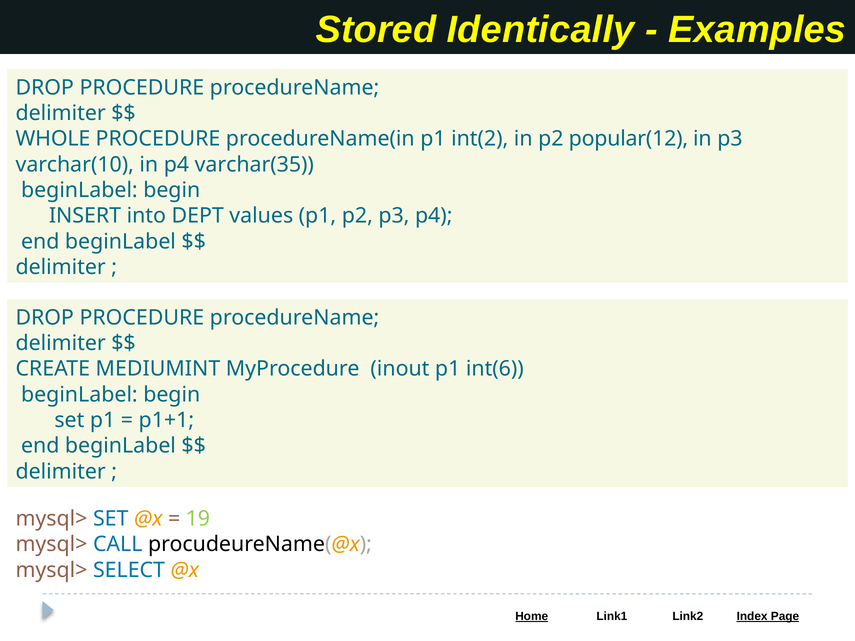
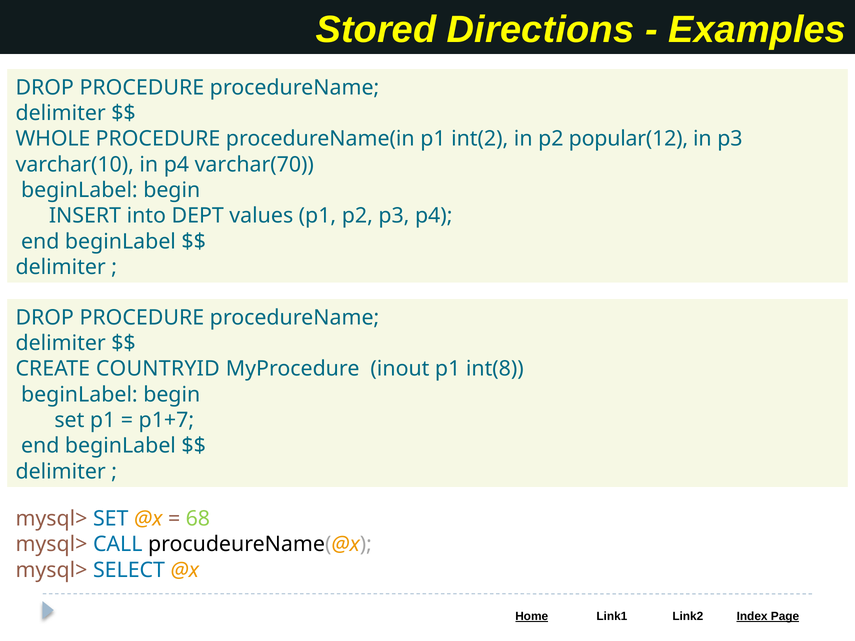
Identically: Identically -> Directions
varchar(35: varchar(35 -> varchar(70
MEDIUMINT: MEDIUMINT -> COUNTRYID
int(6: int(6 -> int(8
p1+1: p1+1 -> p1+7
19: 19 -> 68
